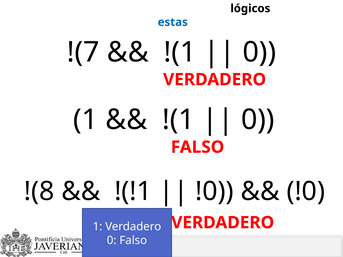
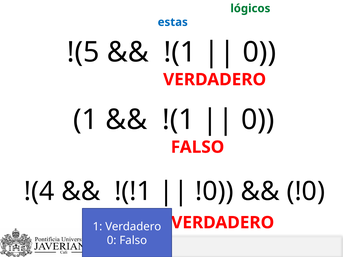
lógicos colour: black -> green
!(7: !(7 -> !(5
!(8: !(8 -> !(4
